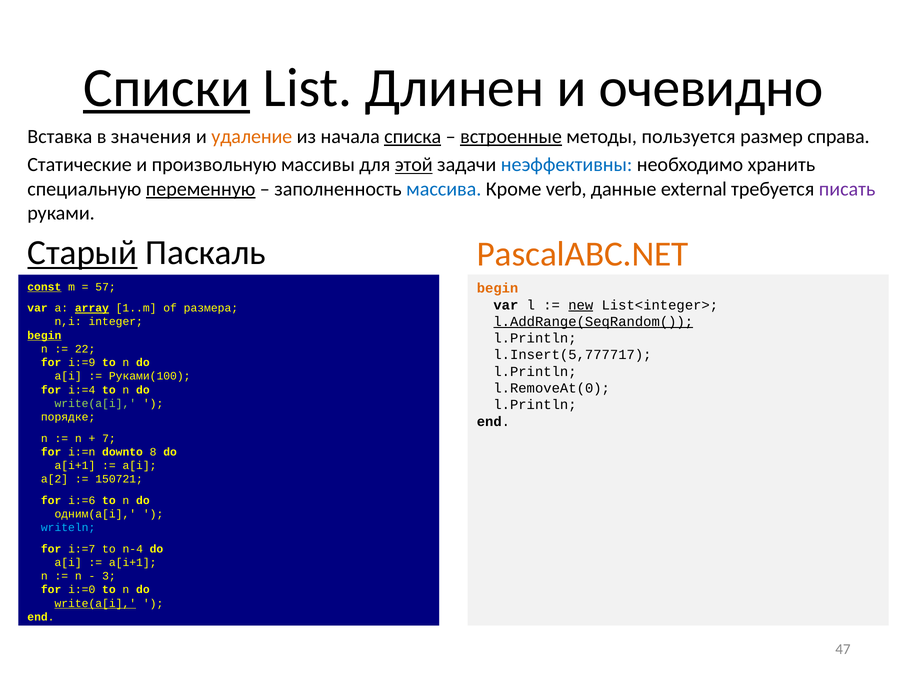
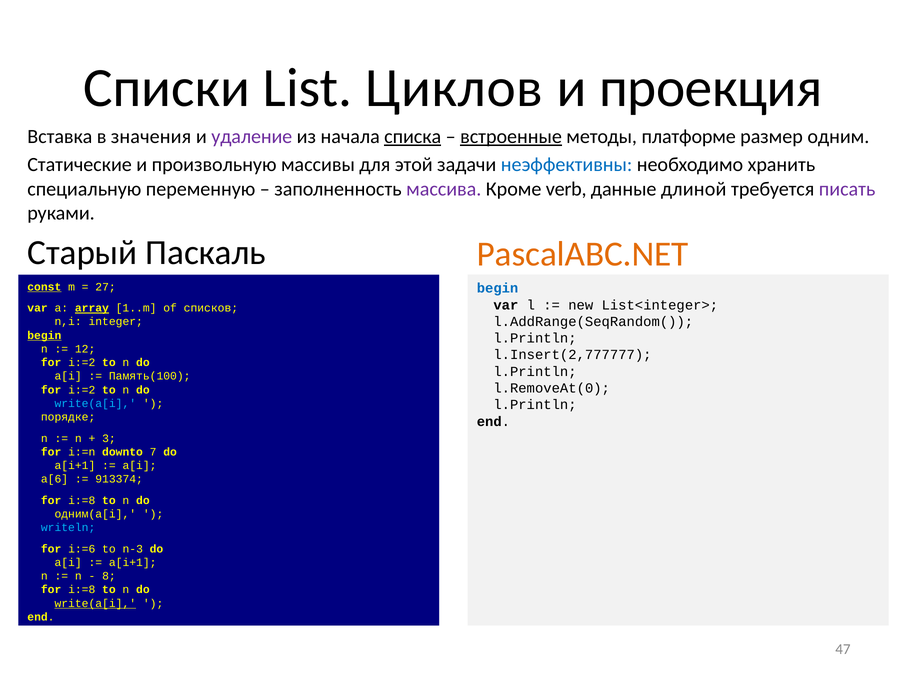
Списки underline: present -> none
Длинен: Длинен -> Циклов
очевидно: очевидно -> проекция
удаление colour: orange -> purple
пользуется: пользуется -> платформе
справа: справа -> одним
этой underline: present -> none
переменную underline: present -> none
массива colour: blue -> purple
external: external -> длиной
Старый underline: present -> none
57: 57 -> 27
begin at (498, 288) colour: orange -> blue
new underline: present -> none
размера: размера -> списков
l.AddRange(SeqRandom( underline: present -> none
22: 22 -> 12
l.Insert(5,777717: l.Insert(5,777717 -> l.Insert(2,777777
i:=9 at (82, 362): i:=9 -> i:=2
Руками(100: Руками(100 -> Память(100
i:=4 at (82, 390): i:=4 -> i:=2
write(a[i at (95, 403) colour: light green -> light blue
7: 7 -> 3
8: 8 -> 7
a[2: a[2 -> a[6
150721: 150721 -> 913374
i:=6 at (82, 500): i:=6 -> i:=8
i:=7: i:=7 -> i:=6
n-4: n-4 -> n-3
3: 3 -> 8
i:=0 at (82, 589): i:=0 -> i:=8
